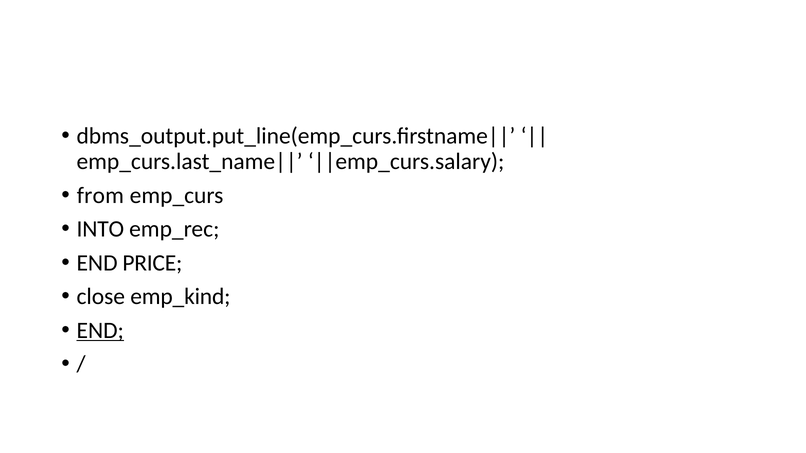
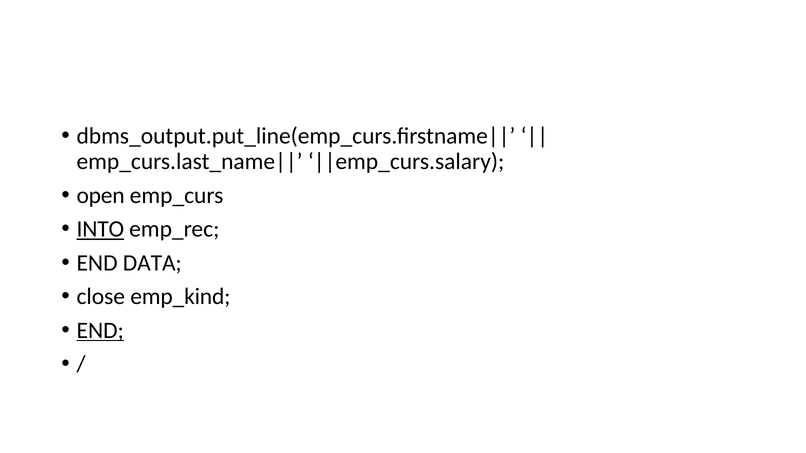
from: from -> open
INTO underline: none -> present
PRICE: PRICE -> DATA
